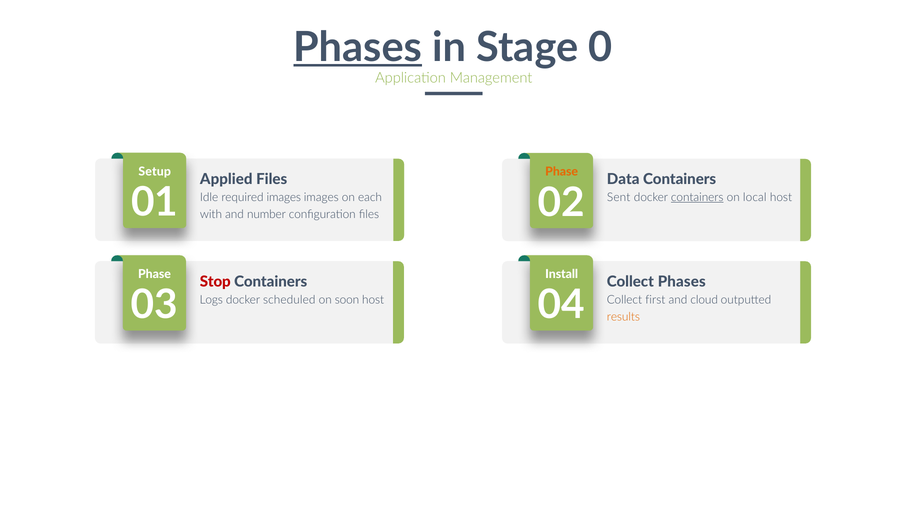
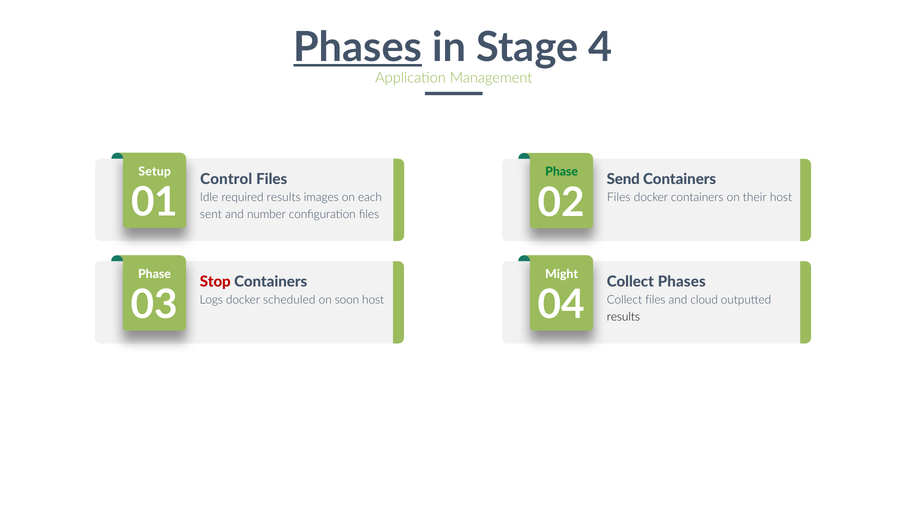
0: 0 -> 4
Phase at (562, 172) colour: orange -> green
Applied: Applied -> Control
Data: Data -> Send
required images: images -> results
02 Sent: Sent -> Files
containers at (697, 197) underline: present -> none
local: local -> their
with: with -> sent
Install: Install -> Might
Collect first: first -> files
results at (623, 317) colour: orange -> black
